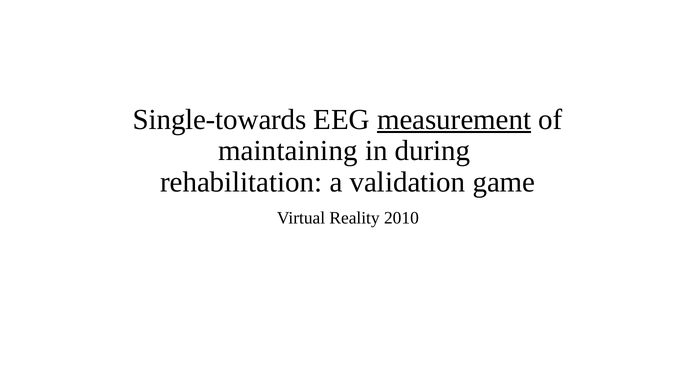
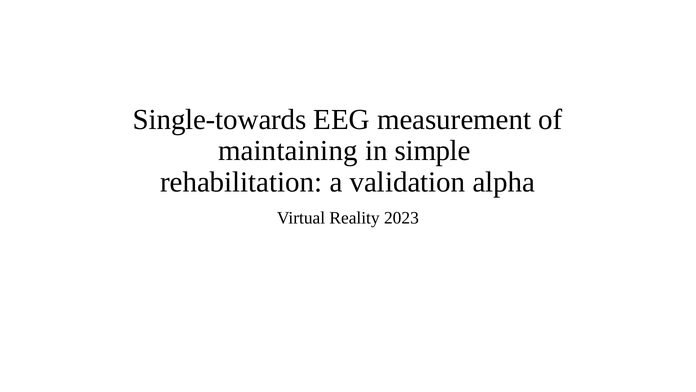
measurement underline: present -> none
during: during -> simple
game: game -> alpha
2010: 2010 -> 2023
